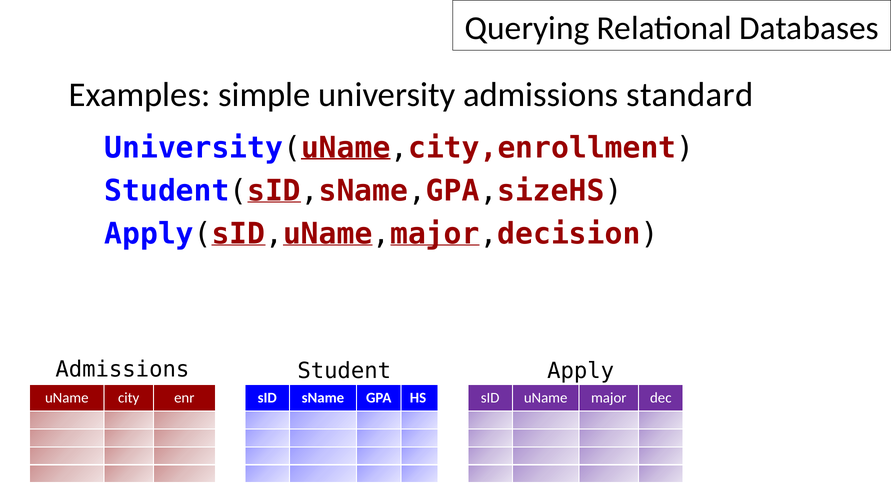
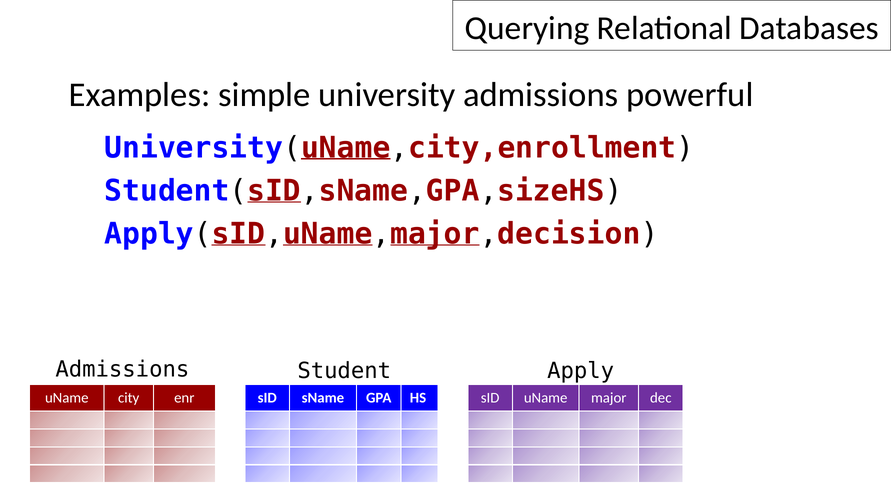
standard: standard -> powerful
